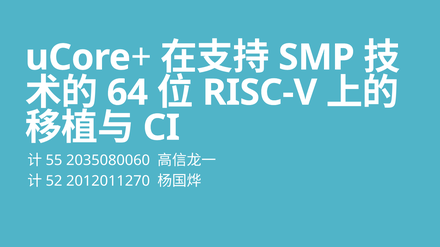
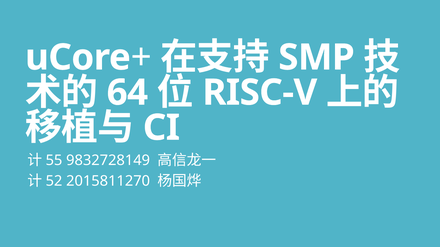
2035080060: 2035080060 -> 9832728149
2012011270: 2012011270 -> 2015811270
